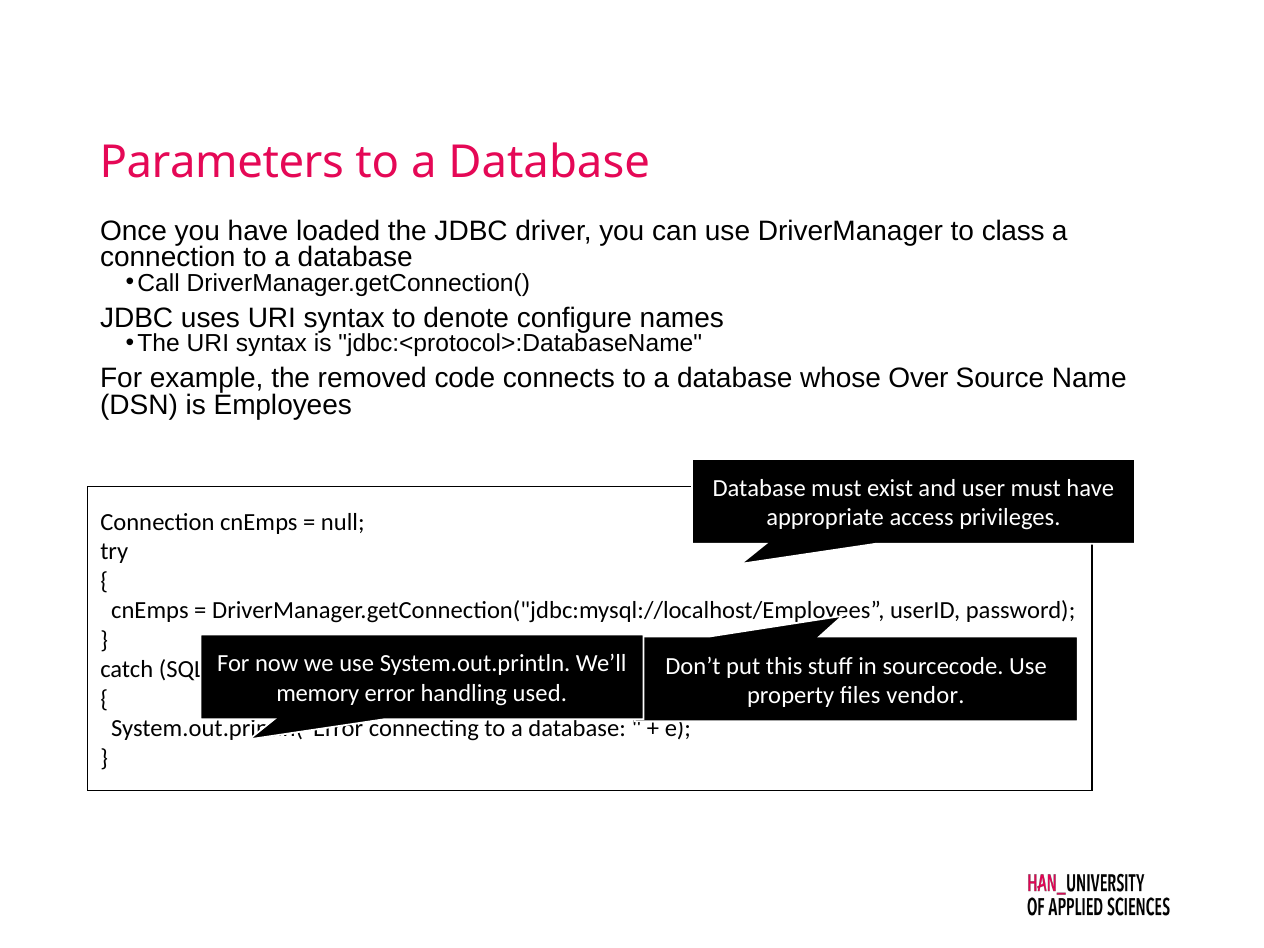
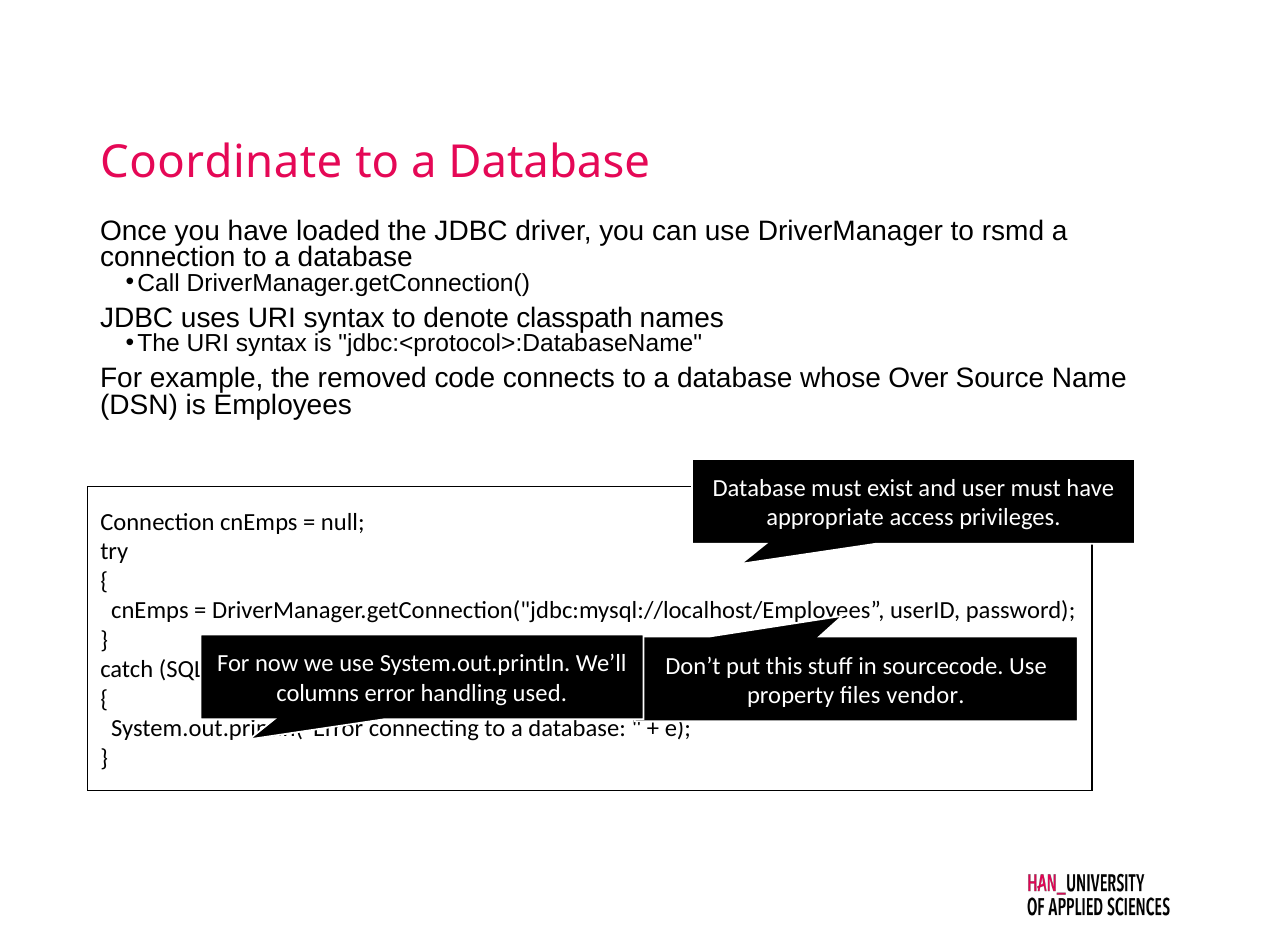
Parameters: Parameters -> Coordinate
class: class -> rsmd
configure: configure -> classpath
memory: memory -> columns
